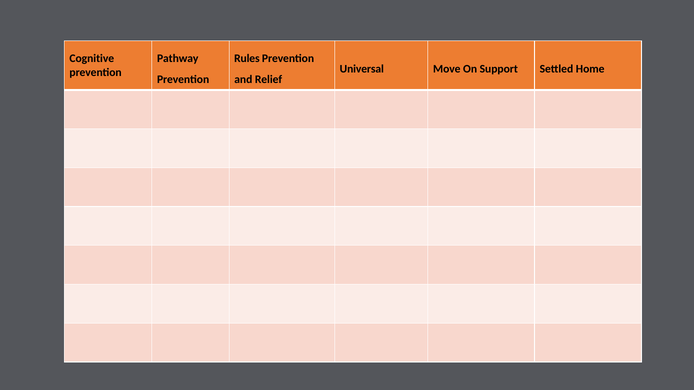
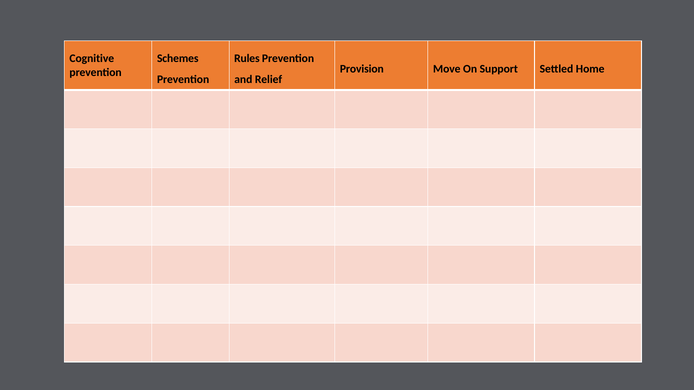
Pathway: Pathway -> Schemes
Universal: Universal -> Provision
